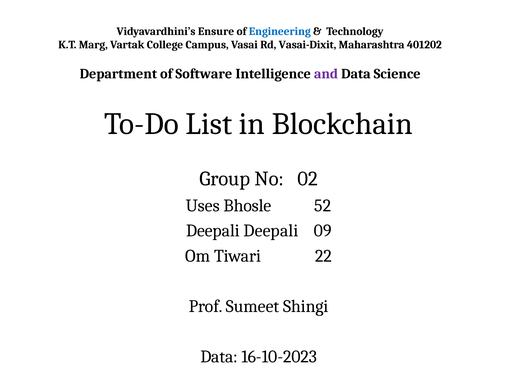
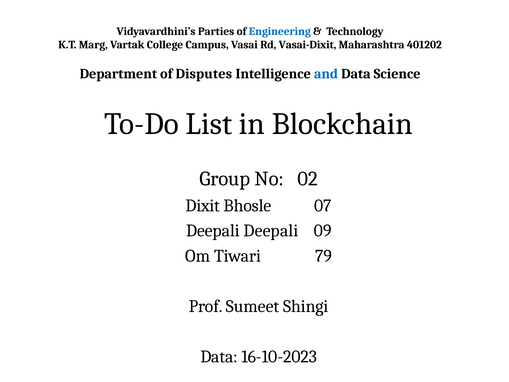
Ensure: Ensure -> Parties
Software: Software -> Disputes
and colour: purple -> blue
Uses: Uses -> Dixit
52: 52 -> 07
22: 22 -> 79
